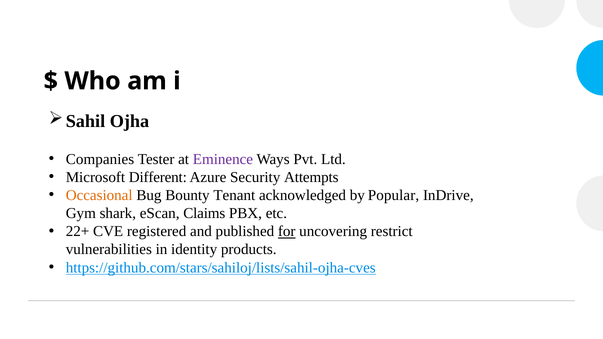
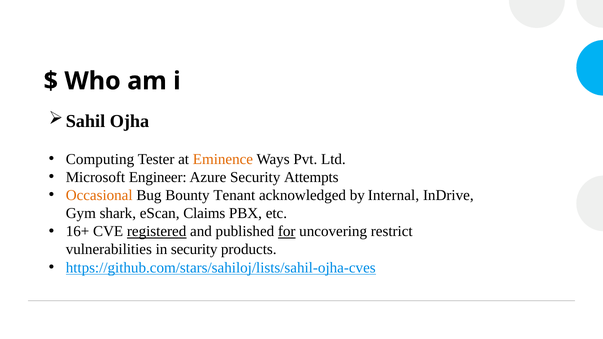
Companies: Companies -> Computing
Eminence colour: purple -> orange
Different: Different -> Engineer
Popular: Popular -> Internal
22+: 22+ -> 16+
registered underline: none -> present
in identity: identity -> security
